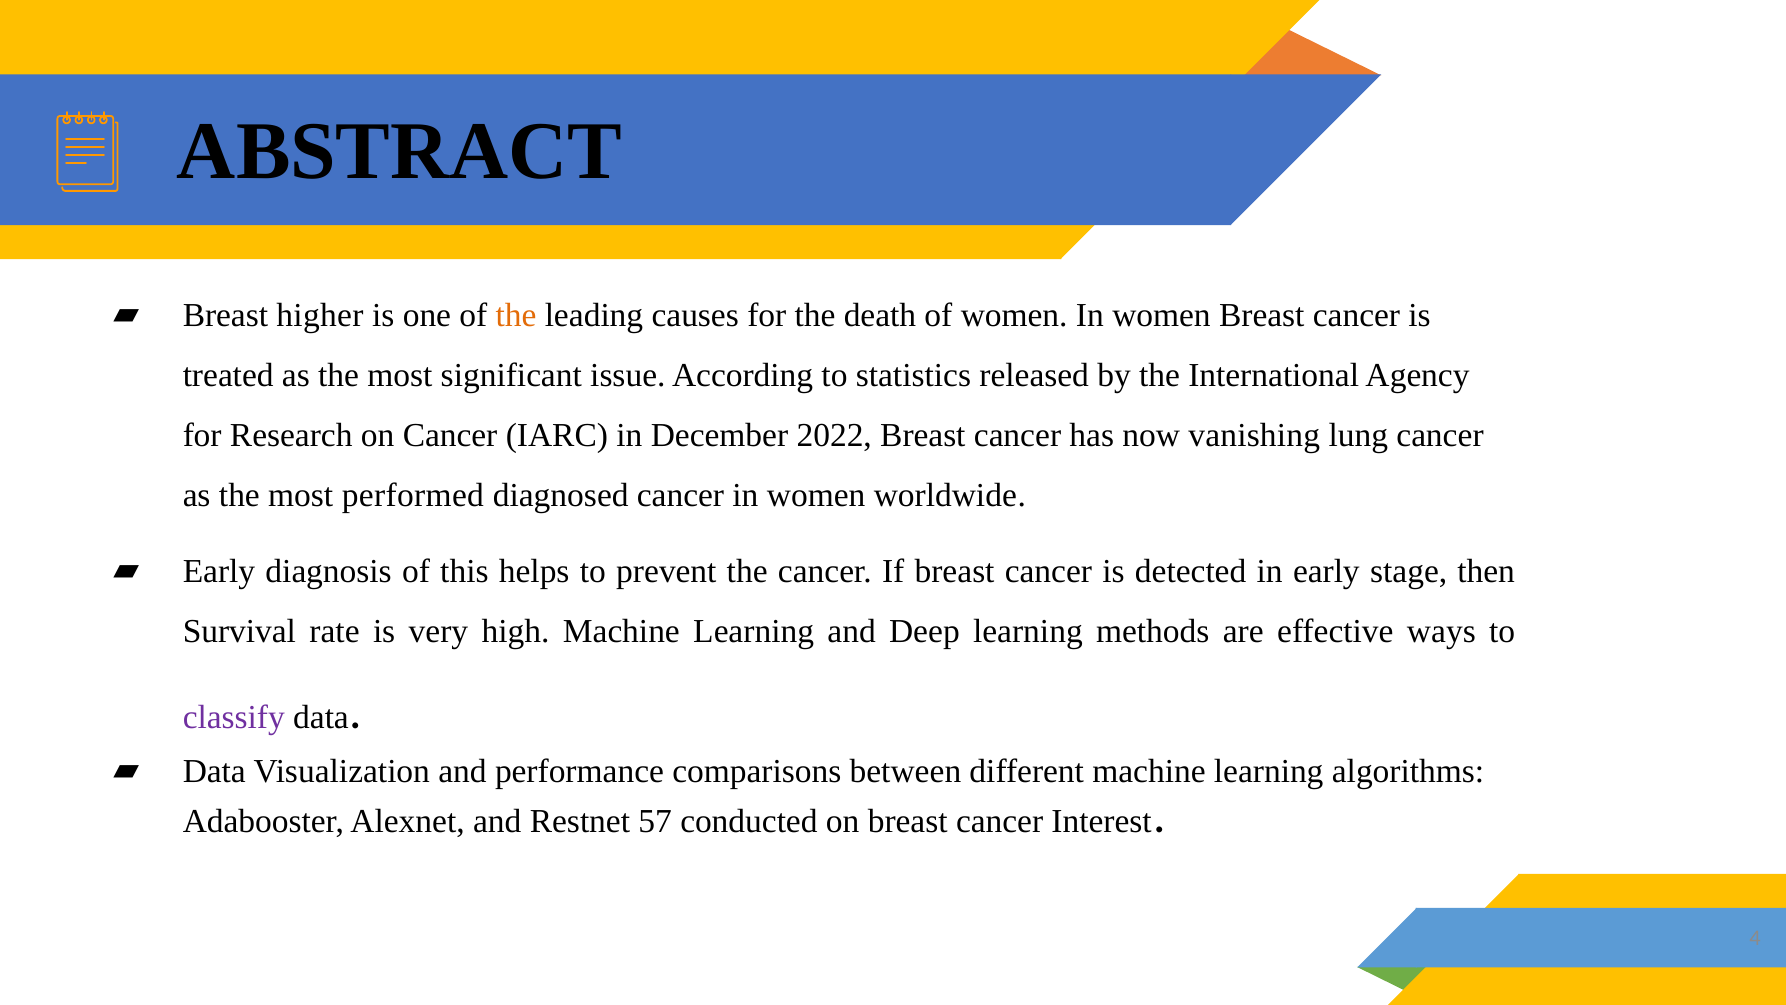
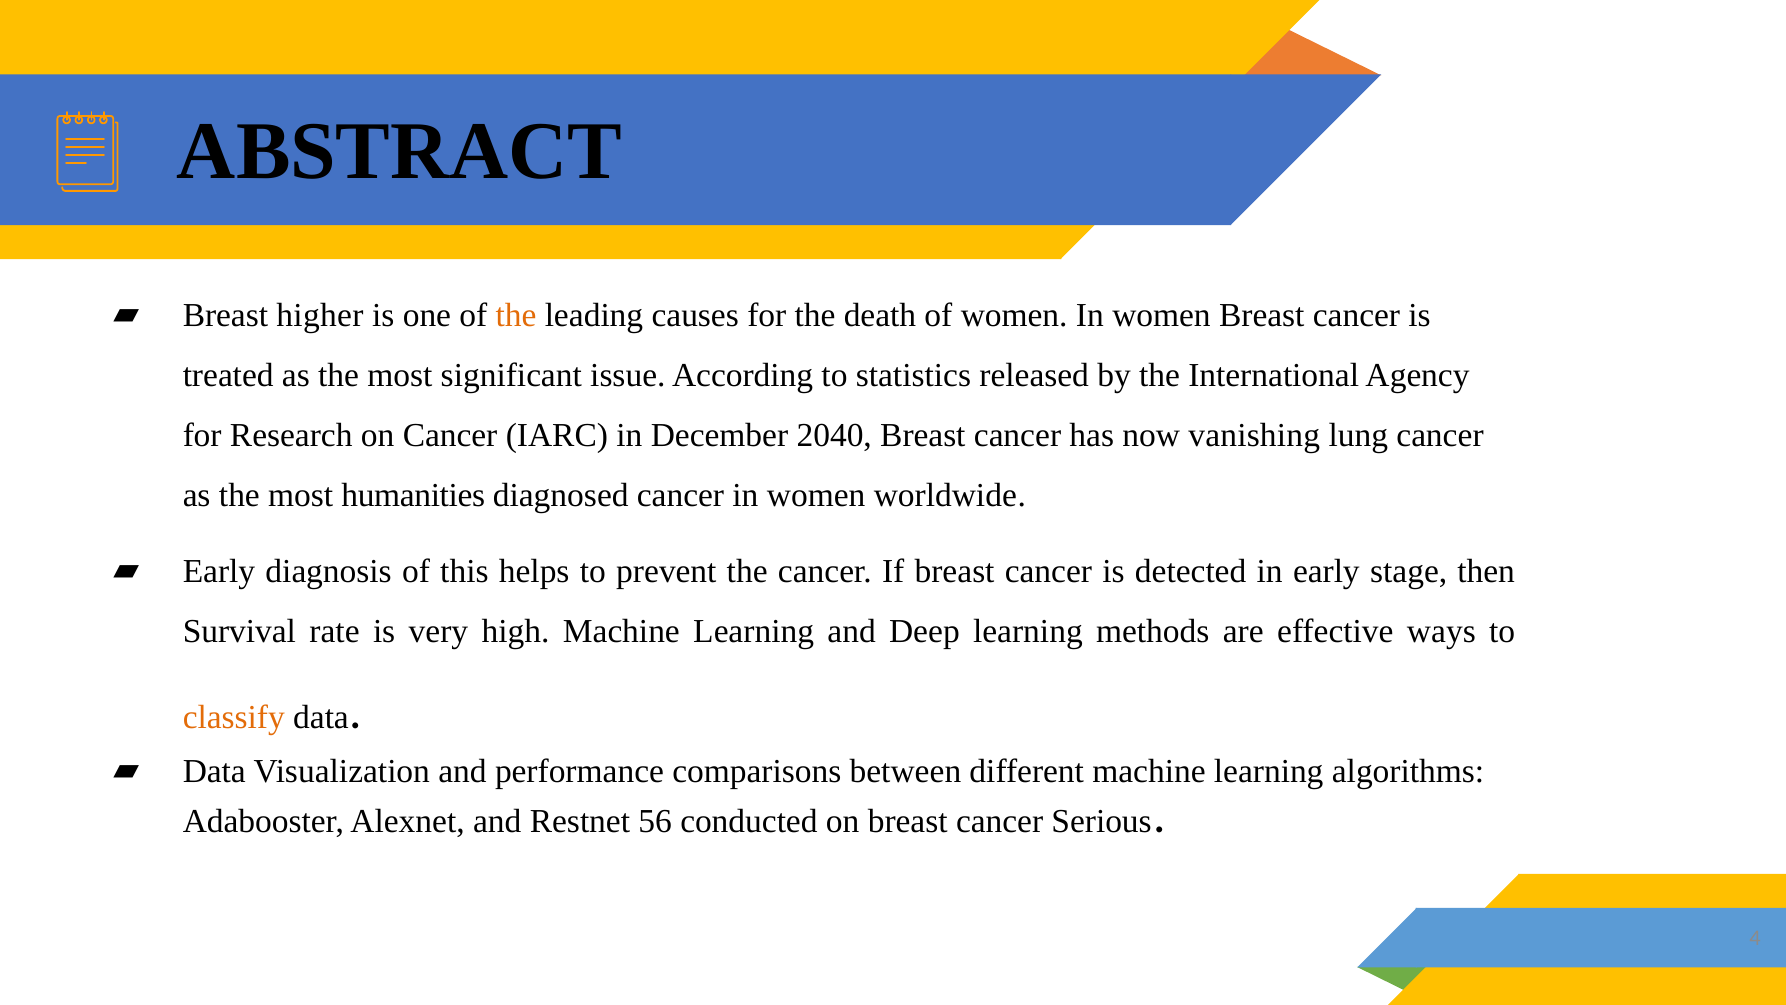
2022: 2022 -> 2040
performed: performed -> humanities
classify colour: purple -> orange
57: 57 -> 56
Interest: Interest -> Serious
